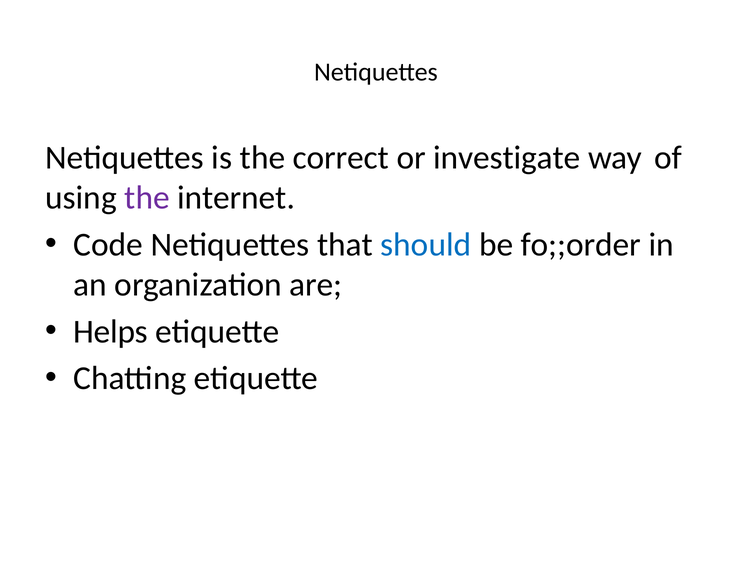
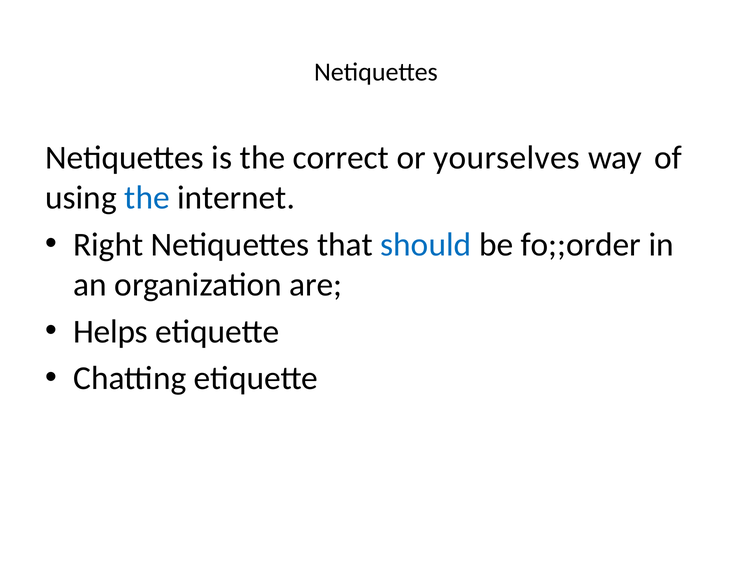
investigate: investigate -> yourselves
the at (147, 198) colour: purple -> blue
Code: Code -> Right
